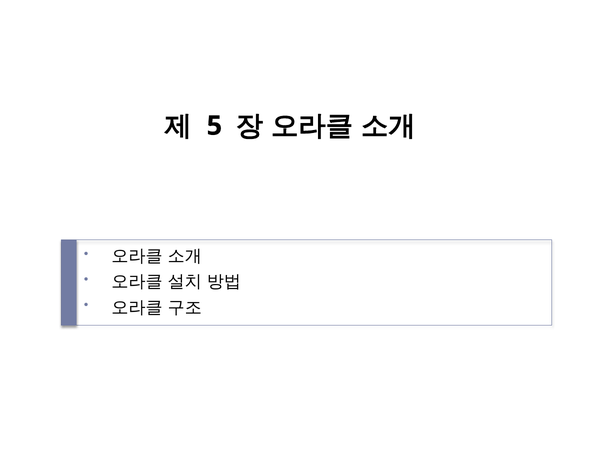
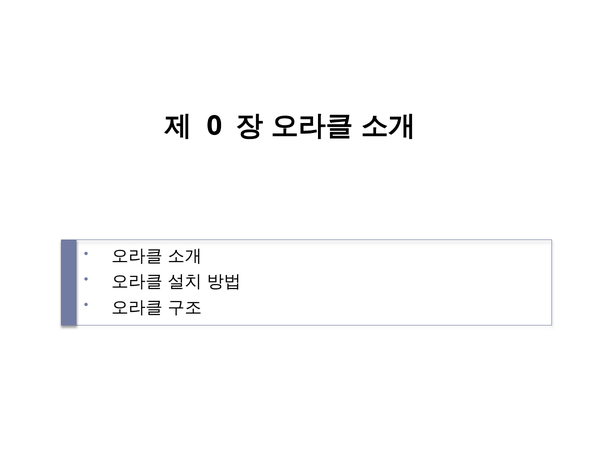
5: 5 -> 0
